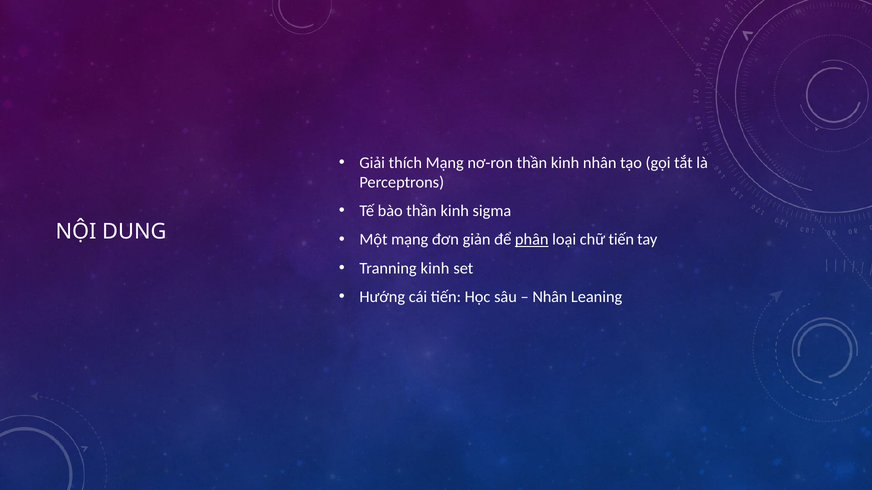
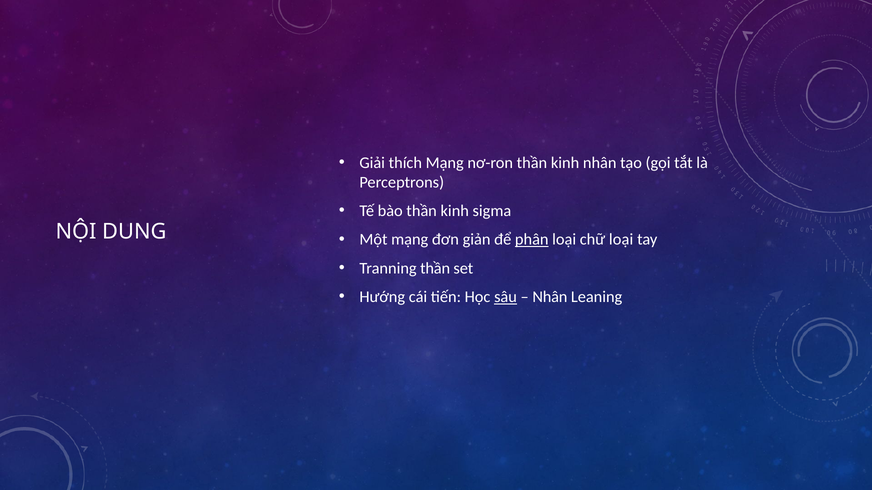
chữ tiến: tiến -> loại
Tranning kinh: kinh -> thần
sâu underline: none -> present
